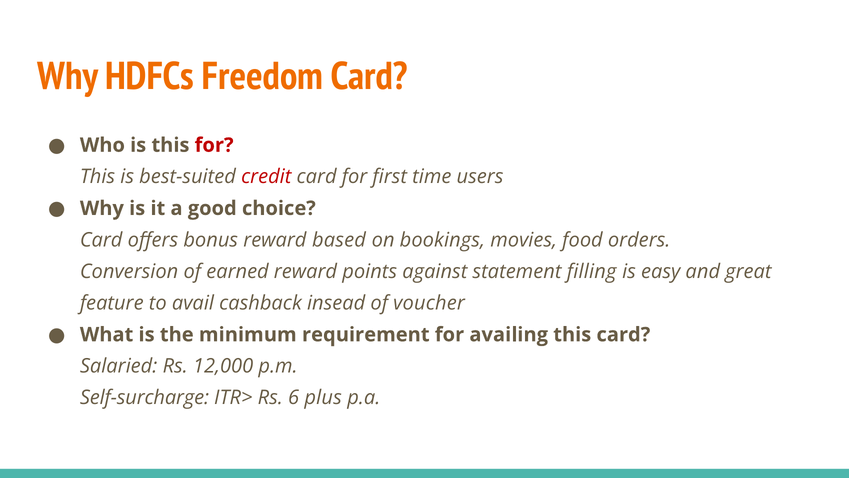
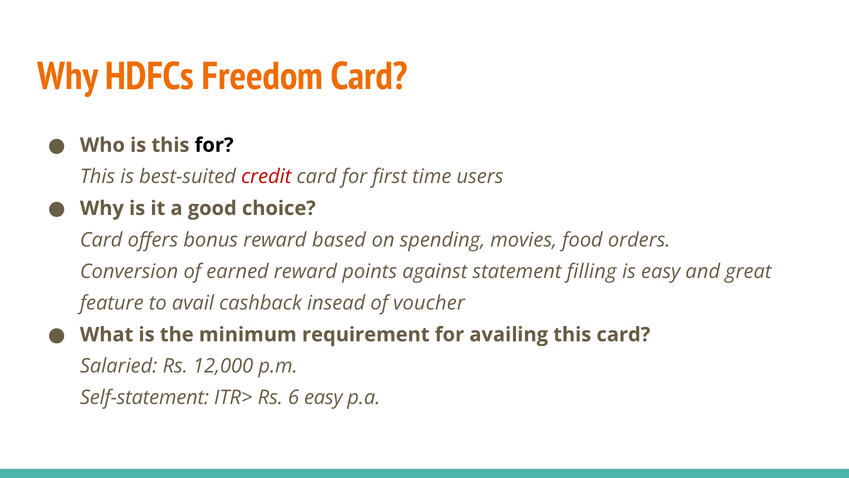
for at (214, 145) colour: red -> black
bookings: bookings -> spending
Self-surcharge: Self-surcharge -> Self-statement
6 plus: plus -> easy
